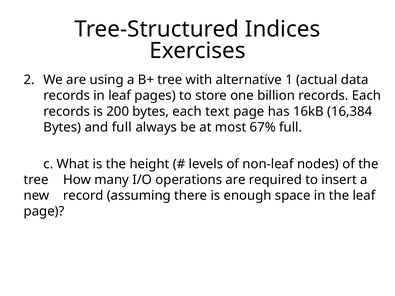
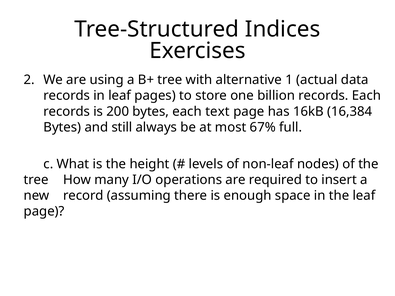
and full: full -> still
